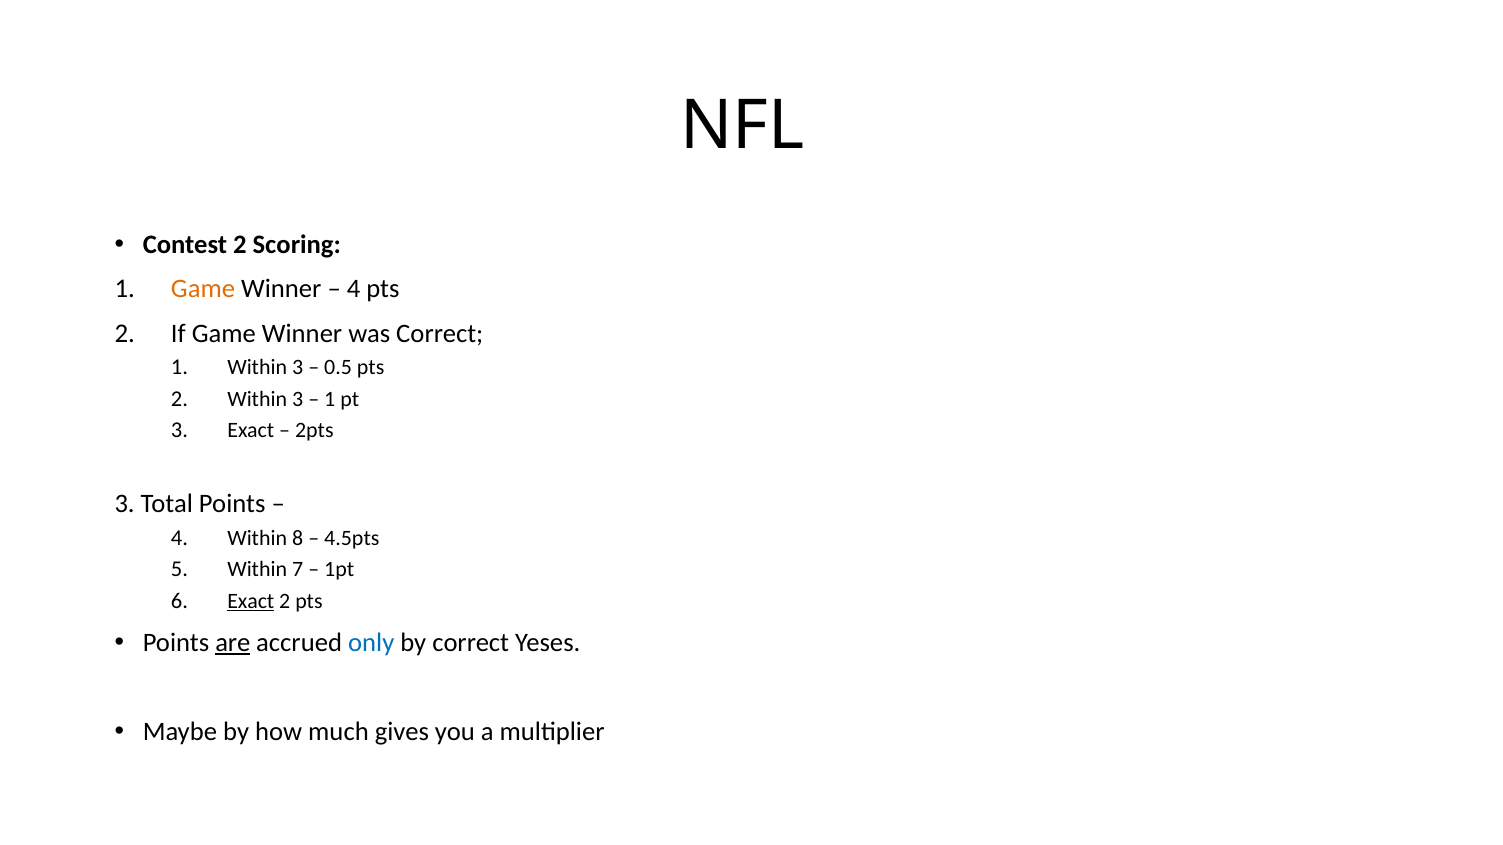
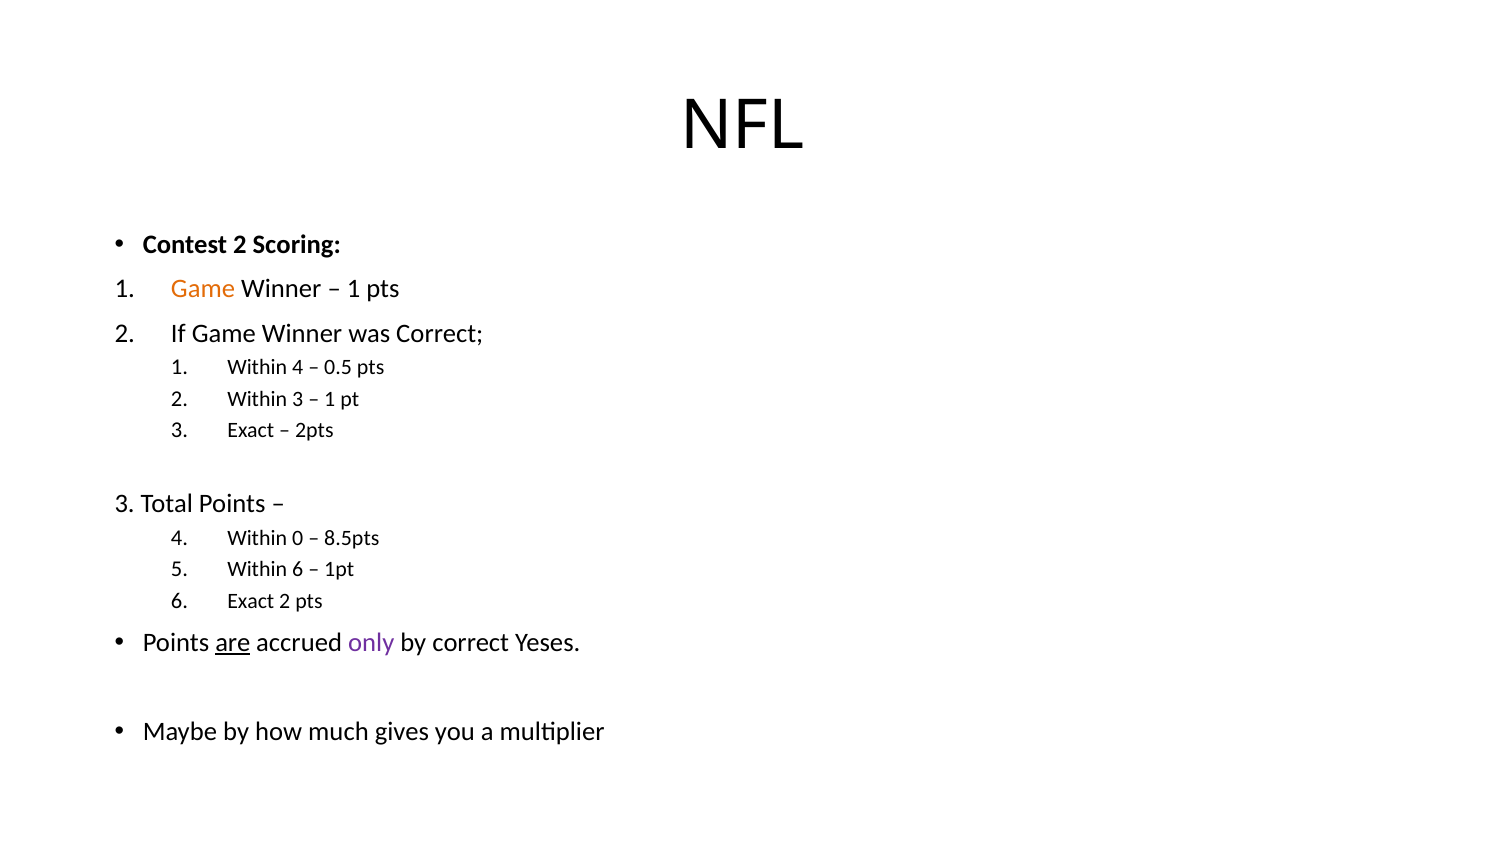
4 at (354, 289): 4 -> 1
1 Within 3: 3 -> 4
8: 8 -> 0
4.5pts: 4.5pts -> 8.5pts
Within 7: 7 -> 6
Exact at (251, 601) underline: present -> none
only colour: blue -> purple
